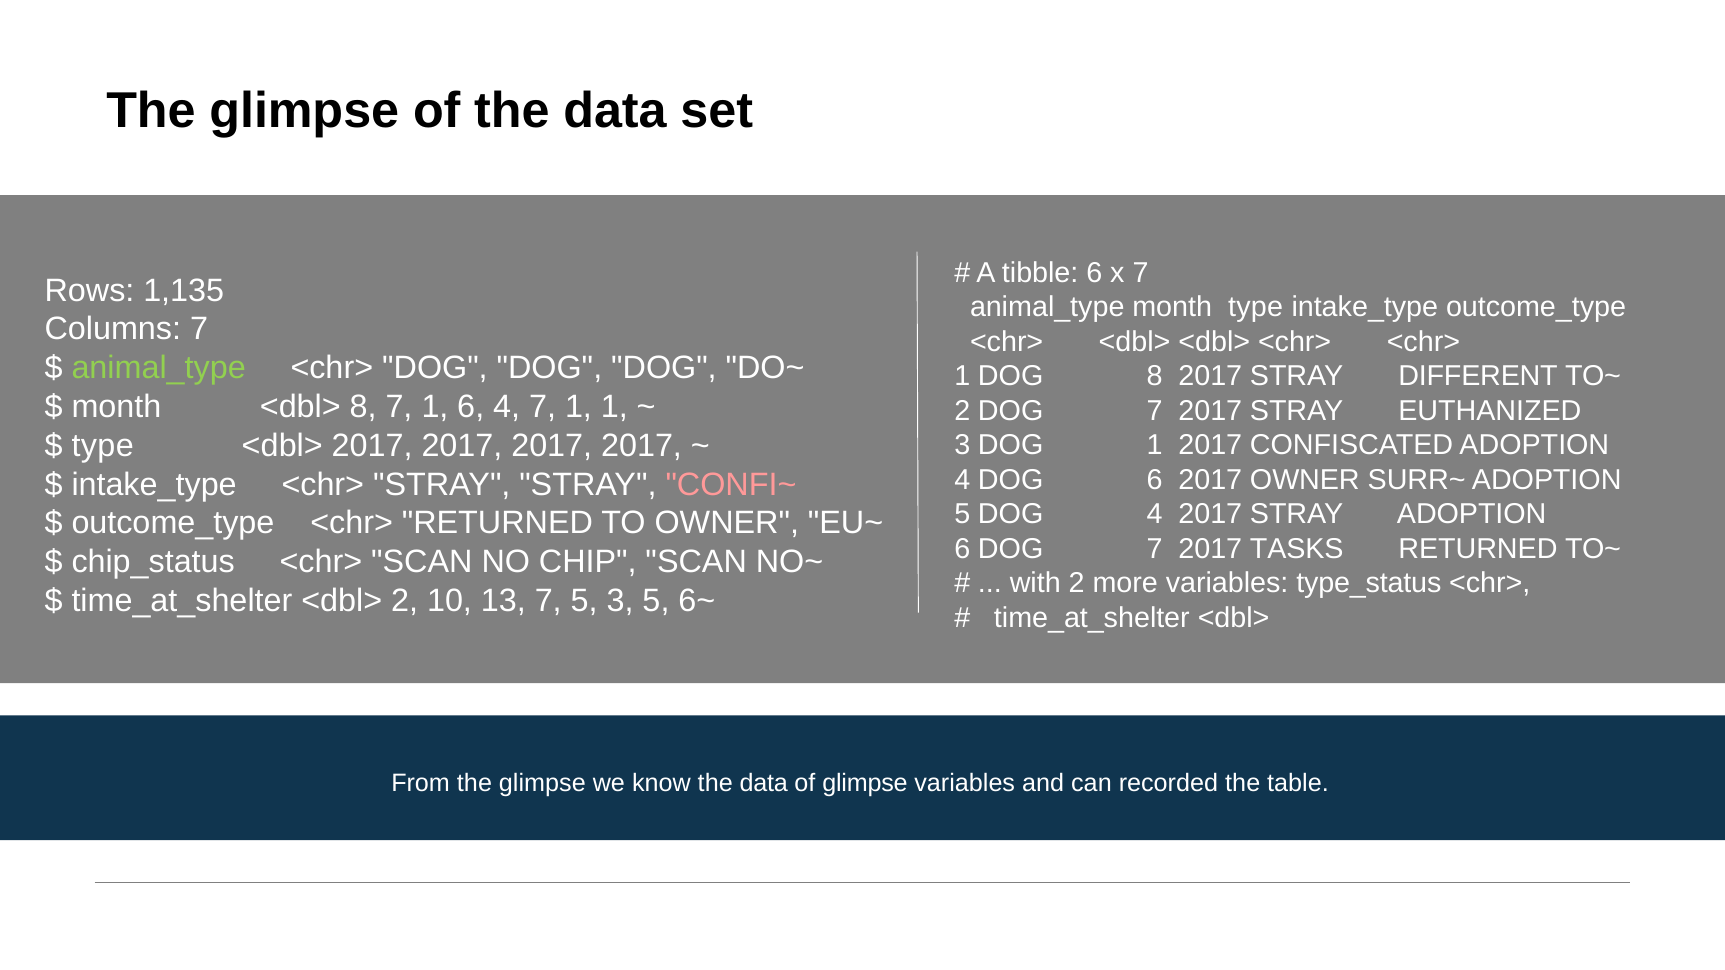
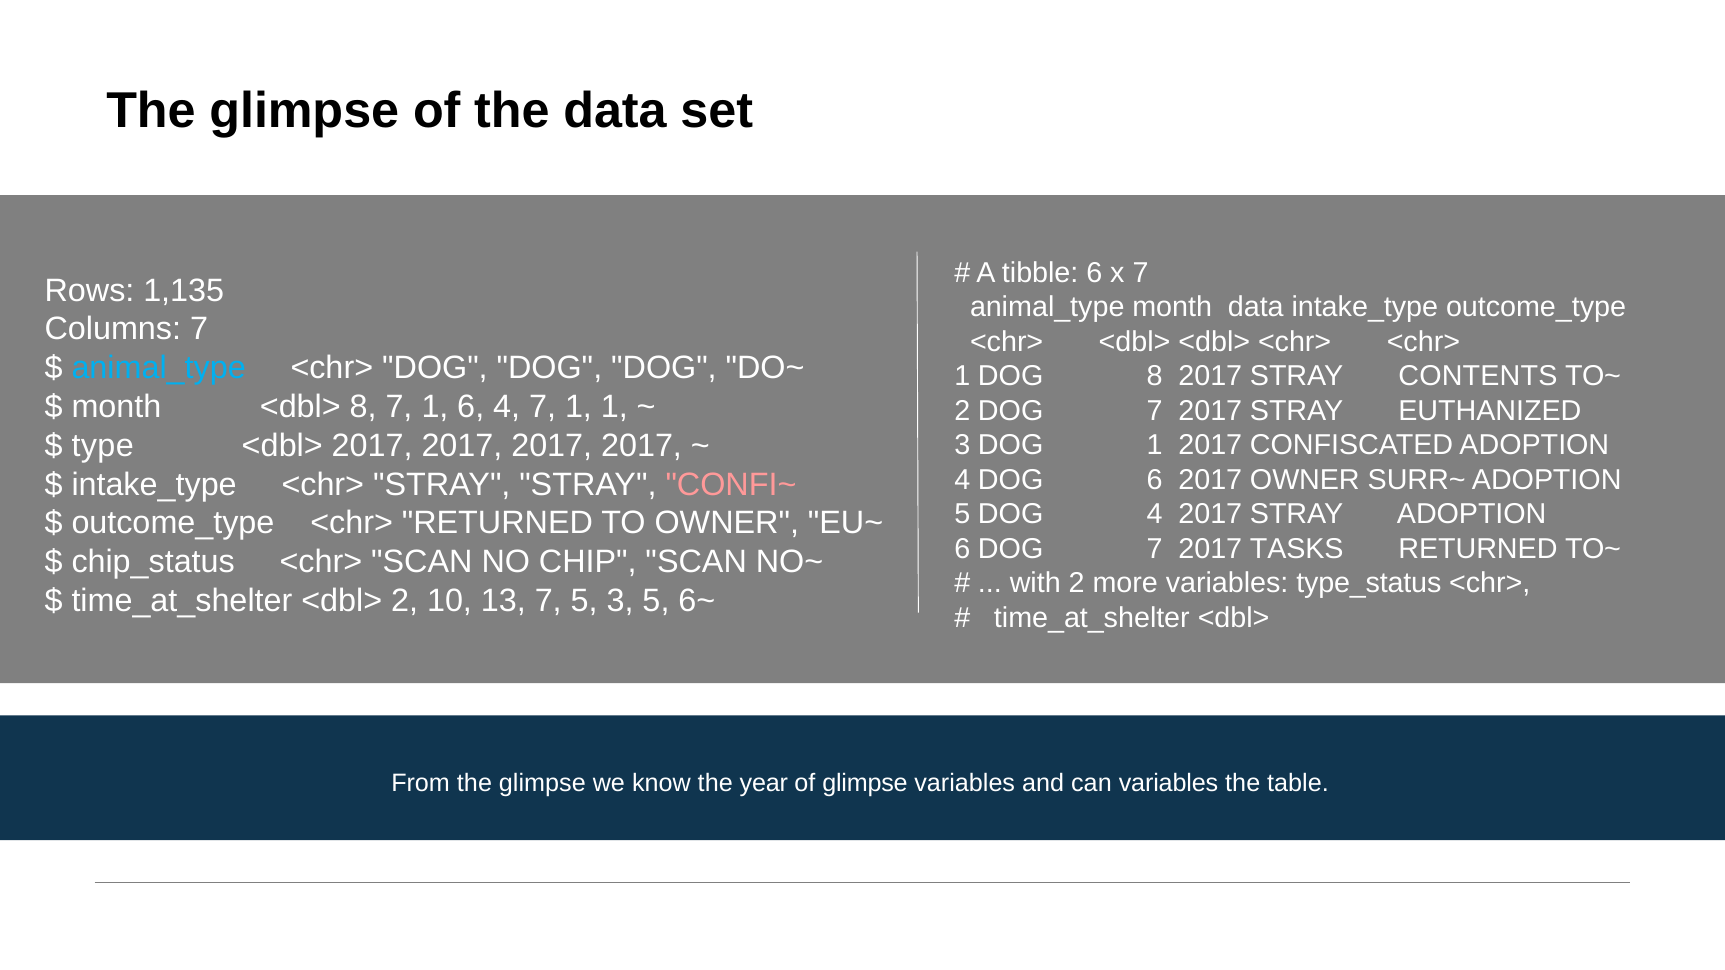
month type: type -> data
animal_type at (159, 368) colour: light green -> light blue
DIFFERENT: DIFFERENT -> CONTENTS
know the data: data -> year
can recorded: recorded -> variables
